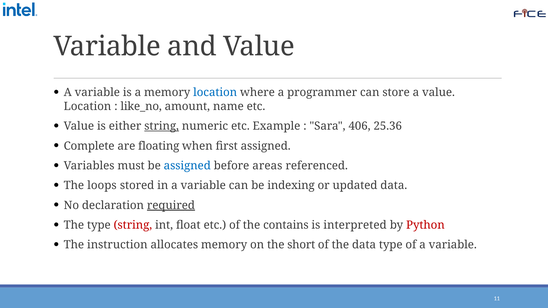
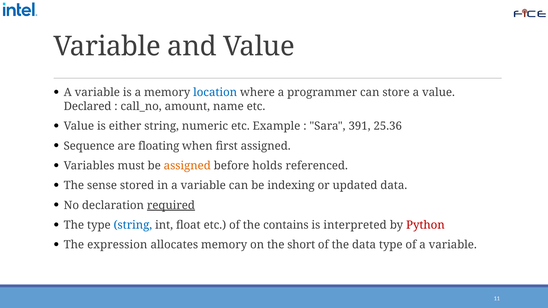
Location at (87, 107): Location -> Declared
like_no: like_no -> call_no
string at (162, 126) underline: present -> none
406: 406 -> 391
Complete: Complete -> Sequence
assigned at (187, 166) colour: blue -> orange
areas: areas -> holds
loops: loops -> sense
string at (133, 225) colour: red -> blue
instruction: instruction -> expression
